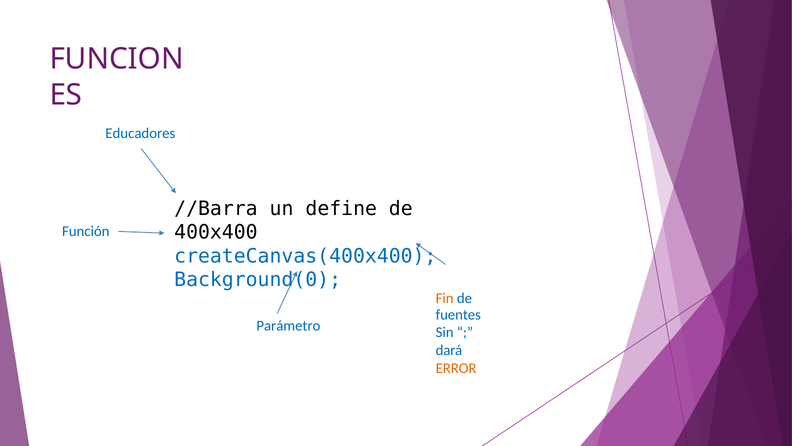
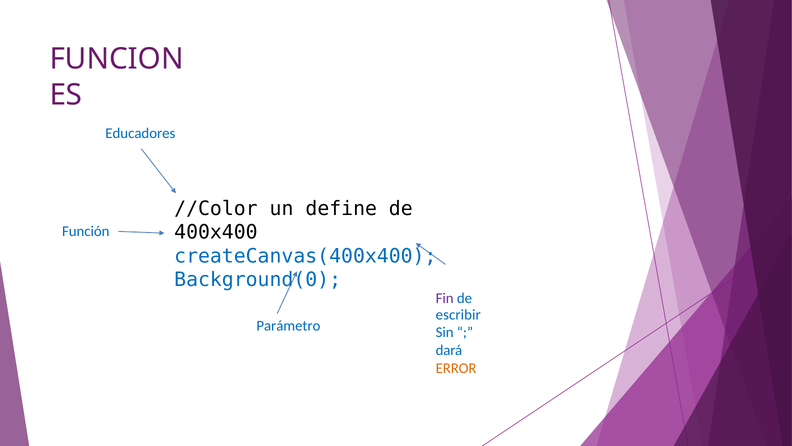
//Barra: //Barra -> //Color
Fin colour: orange -> purple
fuentes: fuentes -> escribir
